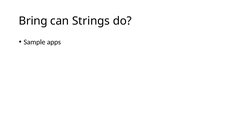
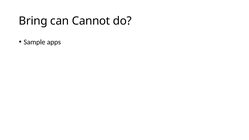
Strings: Strings -> Cannot
